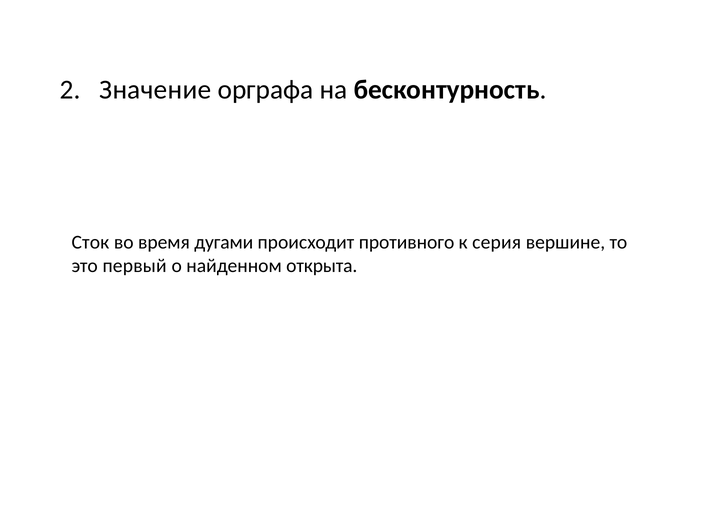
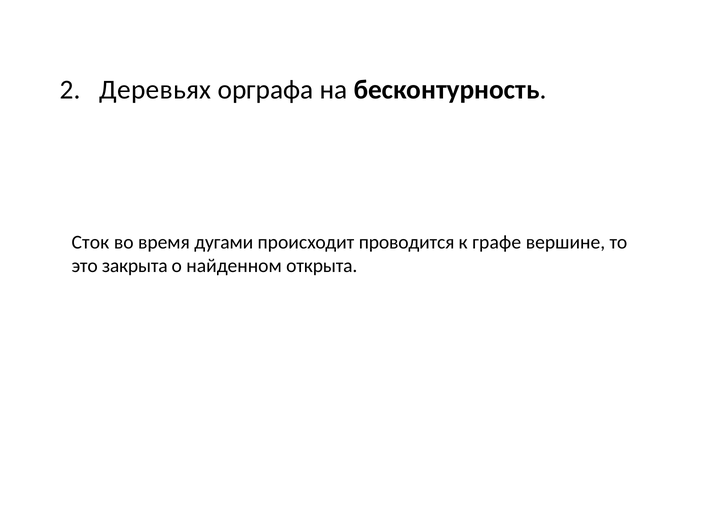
Значение: Значение -> Деревьях
противного: противного -> проводится
серия: серия -> графе
первый: первый -> закрыта
